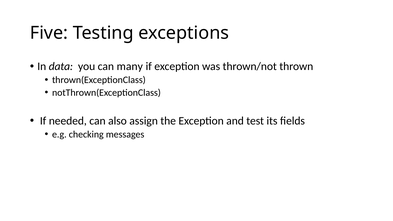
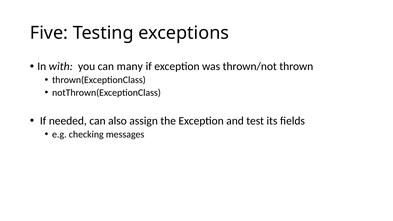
data: data -> with
